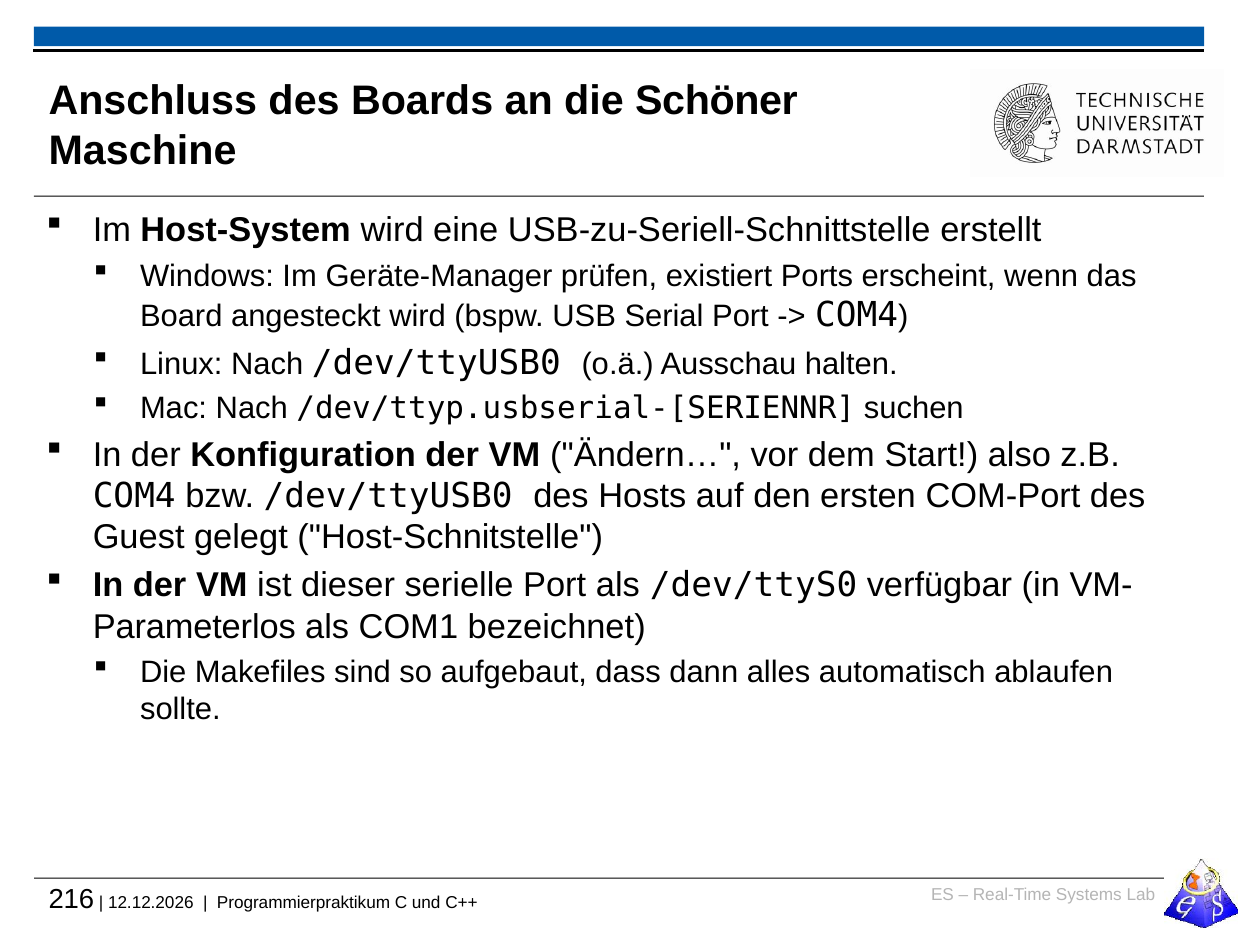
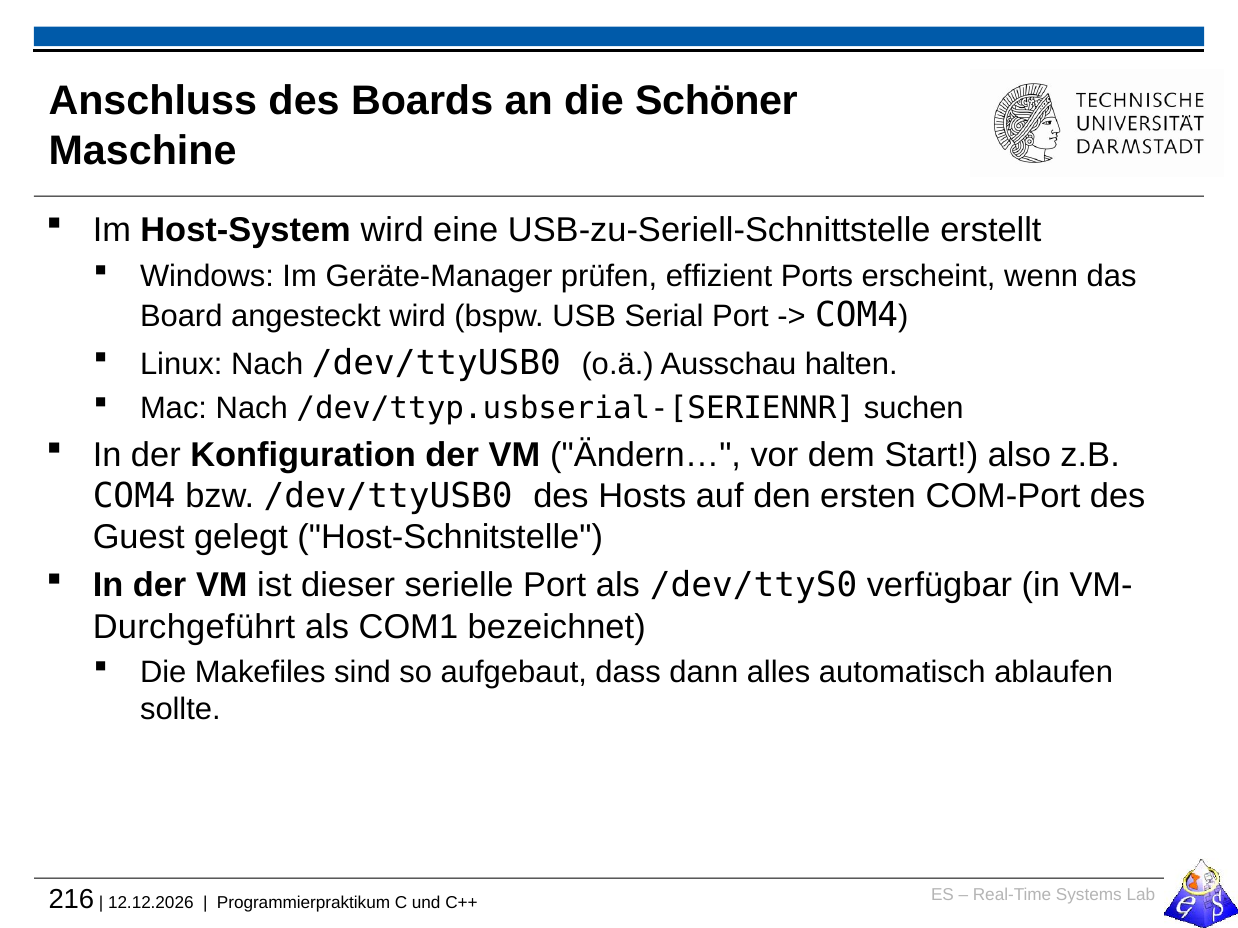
existiert: existiert -> effizient
Parameterlos: Parameterlos -> Durchgeführt
